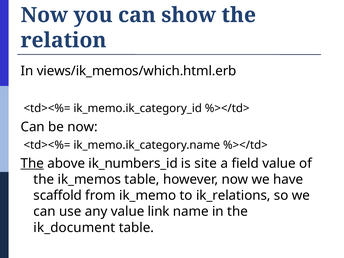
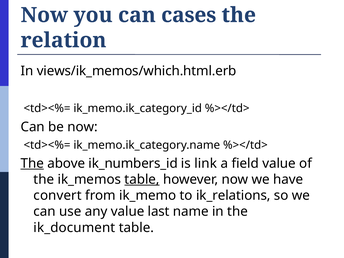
show: show -> cases
site: site -> link
table at (142, 179) underline: none -> present
scaffold: scaffold -> convert
link: link -> last
